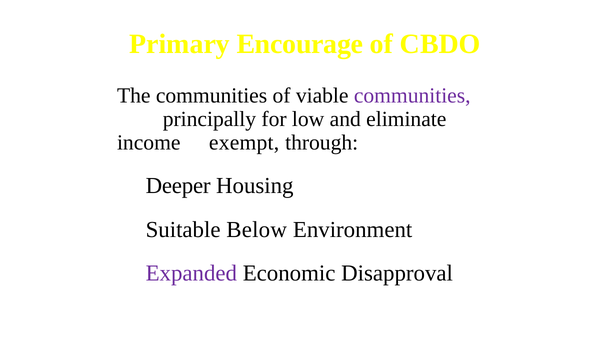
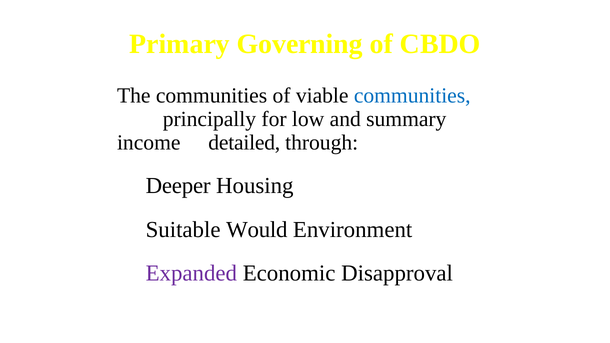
Encourage: Encourage -> Governing
communities at (412, 96) colour: purple -> blue
eliminate: eliminate -> summary
exempt: exempt -> detailed
Below: Below -> Would
